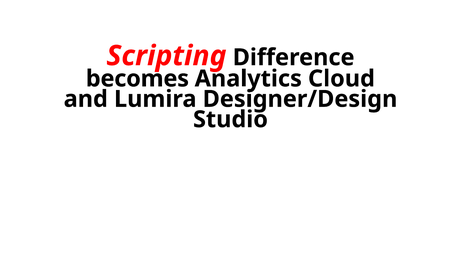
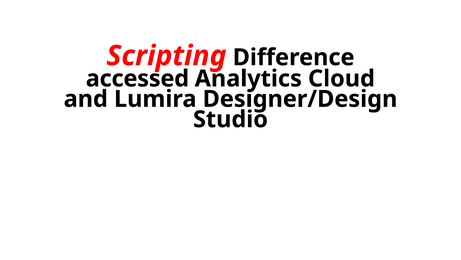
becomes: becomes -> accessed
